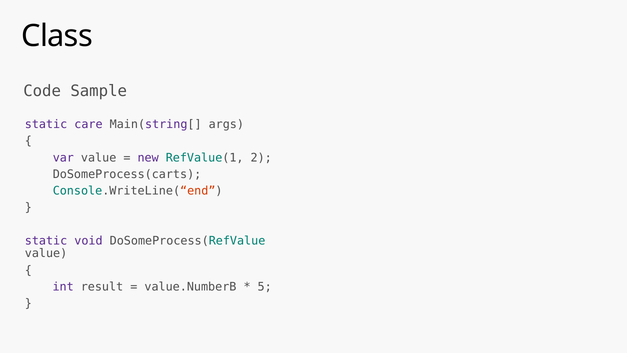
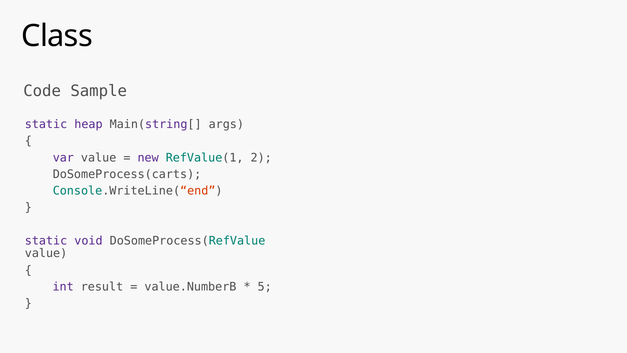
care: care -> heap
